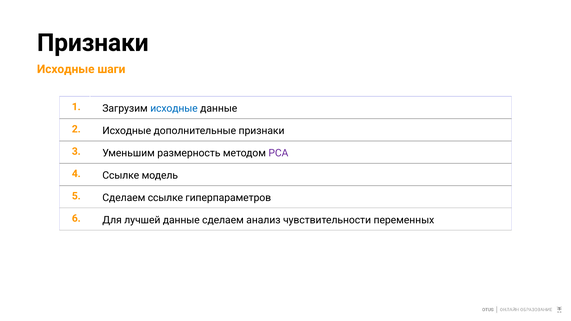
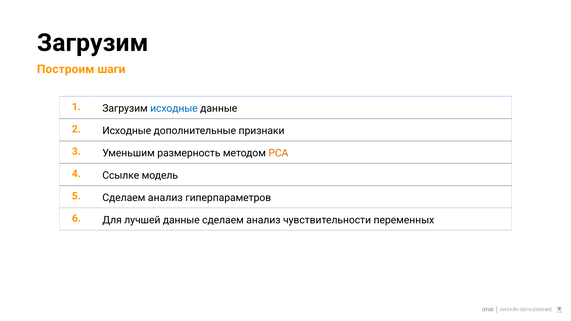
Признаки at (93, 43): Признаки -> Загрузим
Исходные at (66, 69): Исходные -> Построим
PCA colour: purple -> orange
5 Сделаем ссылке: ссылке -> анализ
